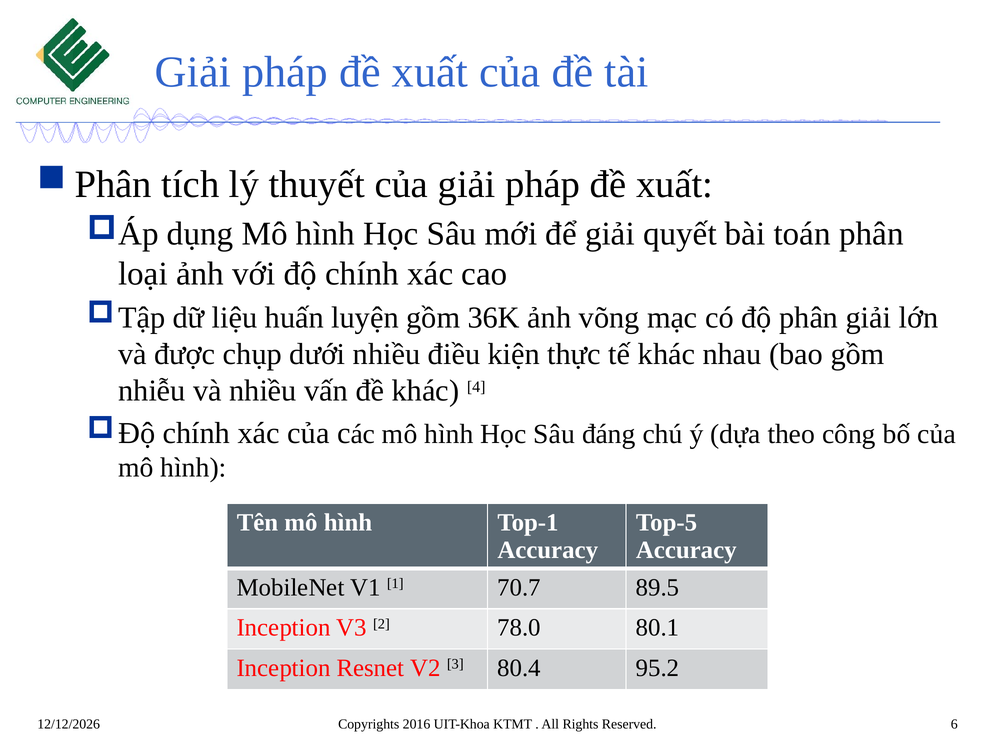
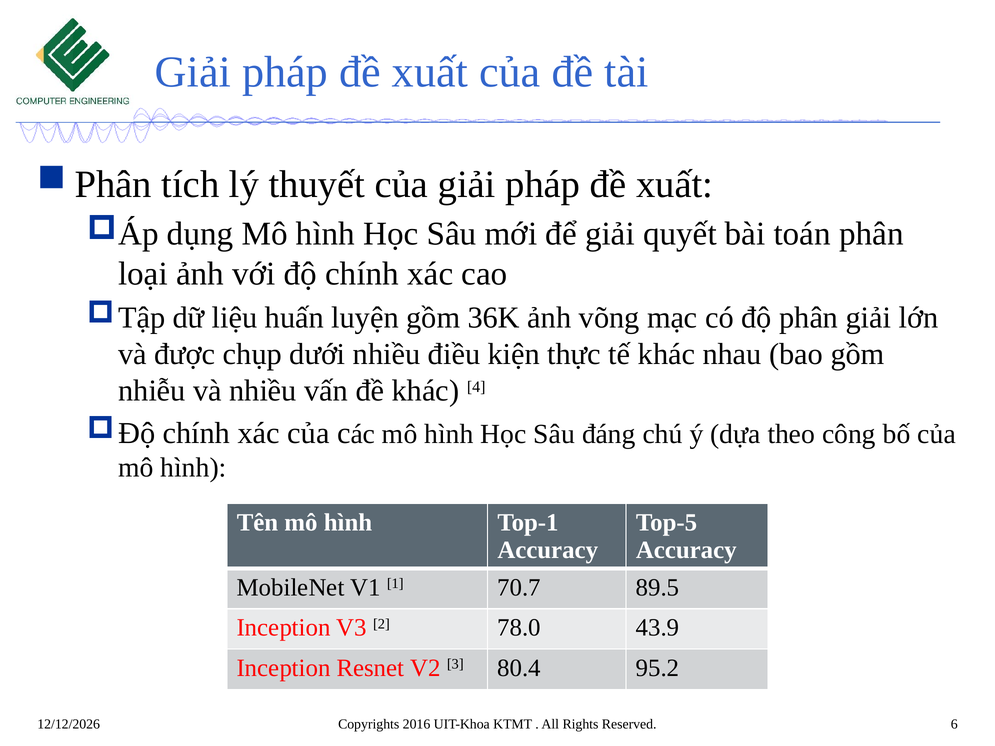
80.1: 80.1 -> 43.9
